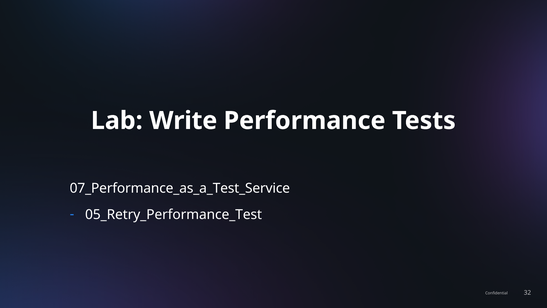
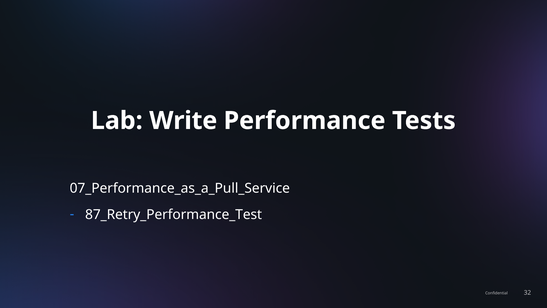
07_Performance_as_a_Test_Service: 07_Performance_as_a_Test_Service -> 07_Performance_as_a_Pull_Service
05_Retry_Performance_Test: 05_Retry_Performance_Test -> 87_Retry_Performance_Test
